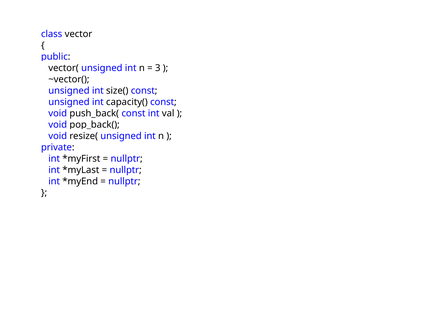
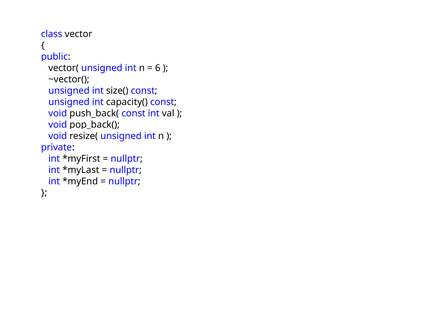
3: 3 -> 6
